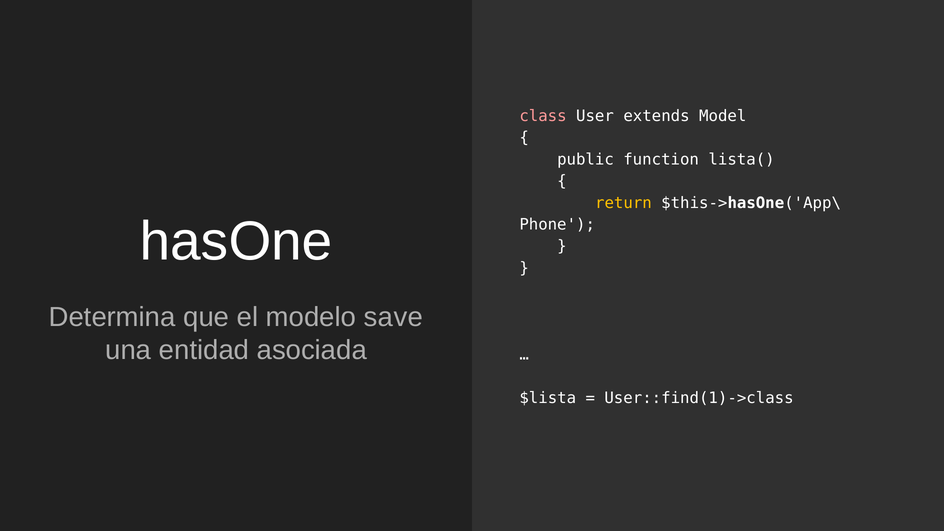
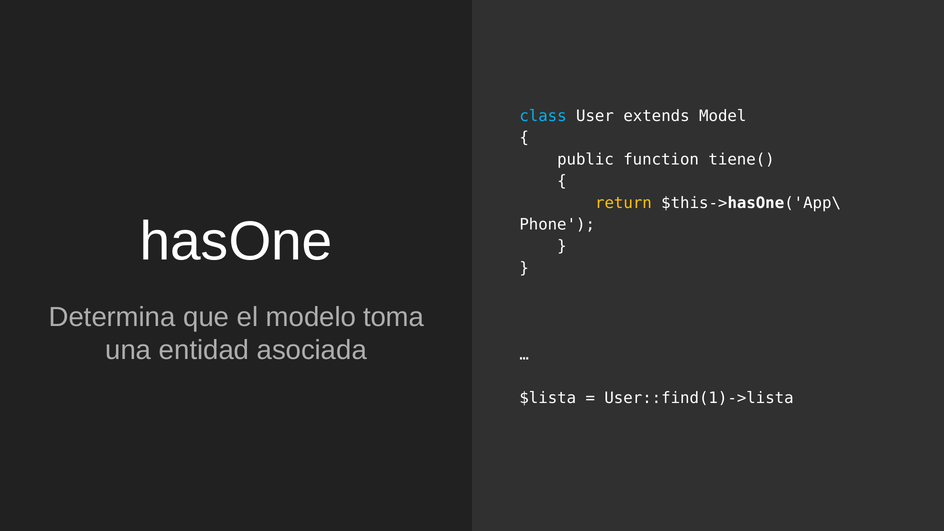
class colour: pink -> light blue
lista(: lista( -> tiene(
save: save -> toma
User::find(1)->class: User::find(1)->class -> User::find(1)->lista
